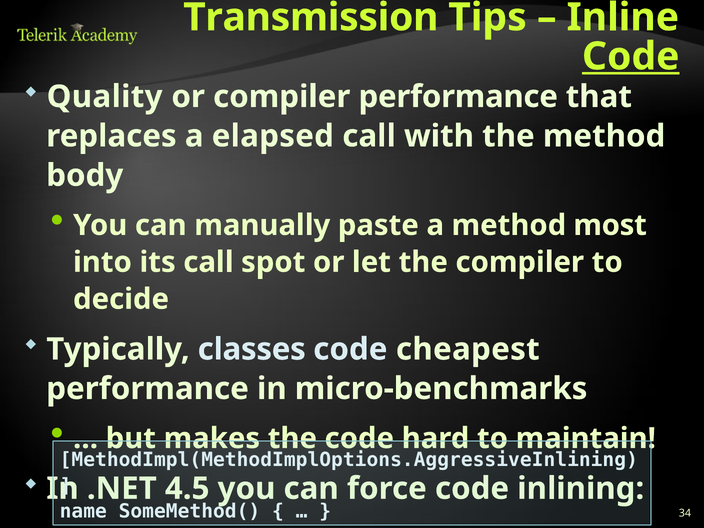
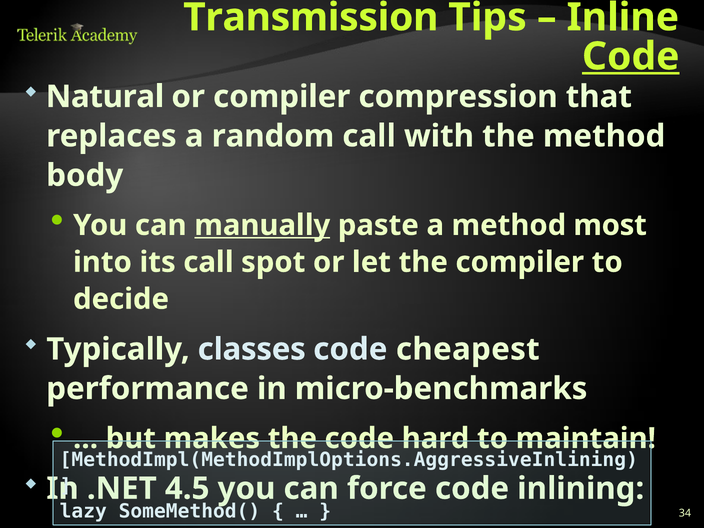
Quality: Quality -> Natural
compiler performance: performance -> compression
elapsed: elapsed -> random
manually underline: none -> present
name: name -> lazy
